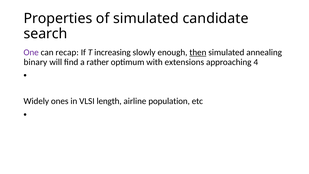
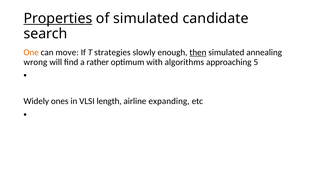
Properties underline: none -> present
One colour: purple -> orange
recap: recap -> move
increasing: increasing -> strategies
binary: binary -> wrong
extensions: extensions -> algorithms
4: 4 -> 5
population: population -> expanding
